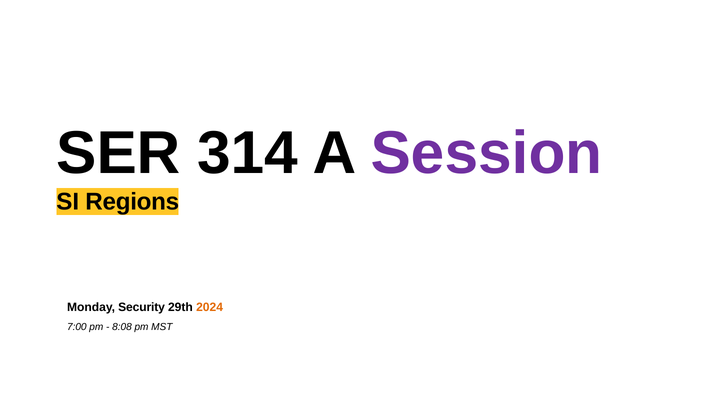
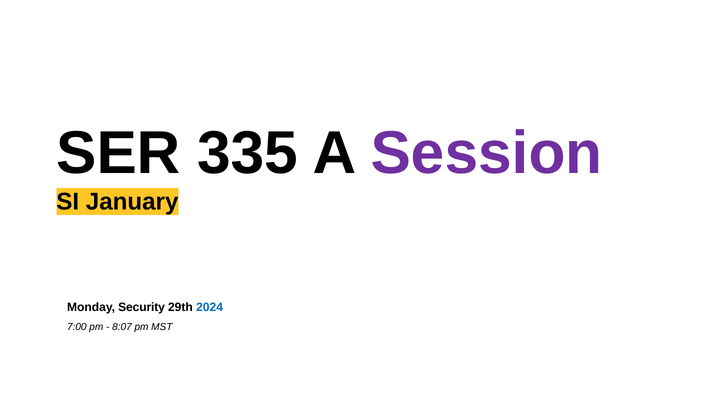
314: 314 -> 335
Regions: Regions -> January
2024 colour: orange -> blue
8:08: 8:08 -> 8:07
